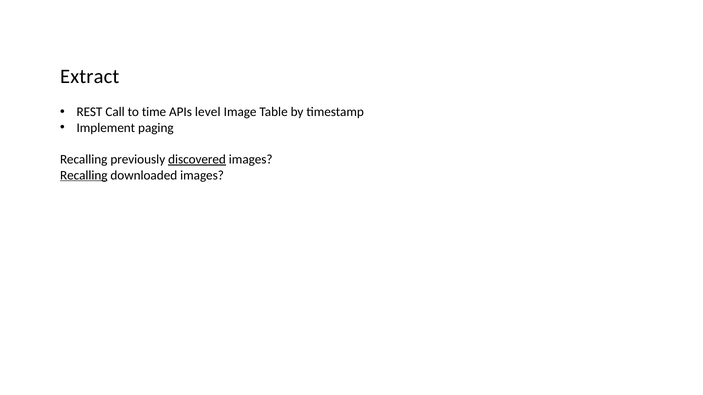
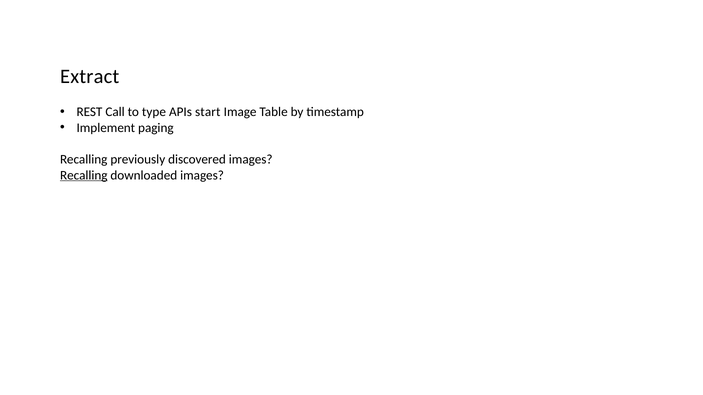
time: time -> type
level: level -> start
discovered underline: present -> none
